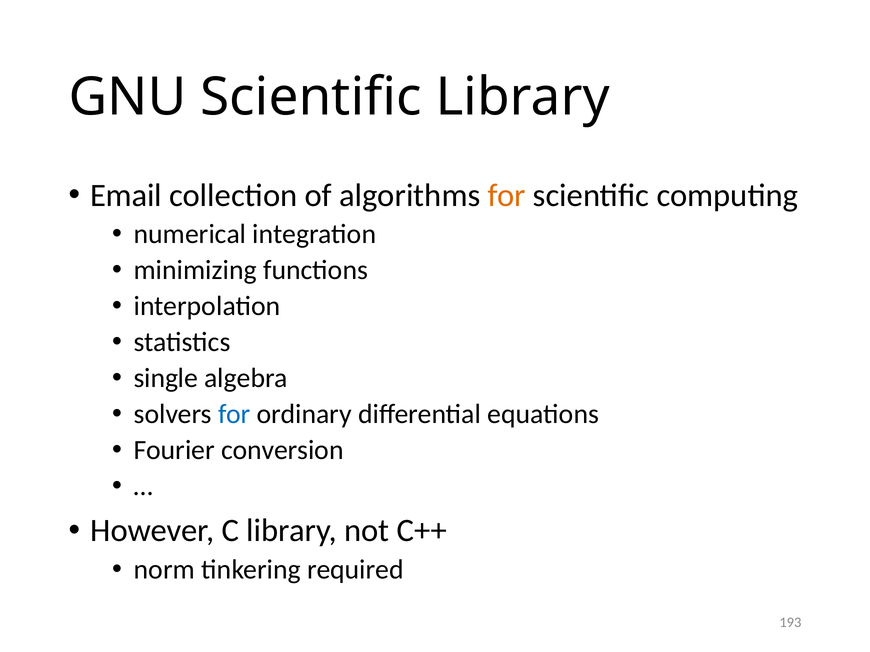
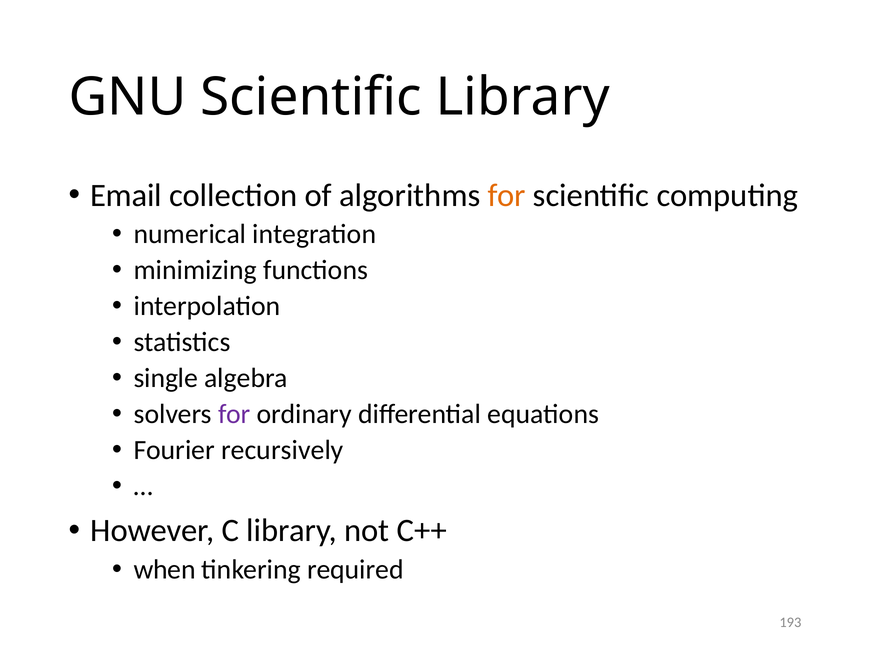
for at (234, 414) colour: blue -> purple
conversion: conversion -> recursively
norm: norm -> when
